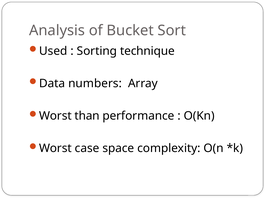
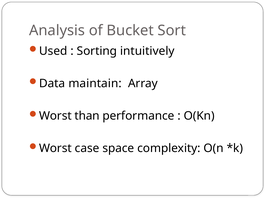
technique: technique -> intuitively
numbers: numbers -> maintain
